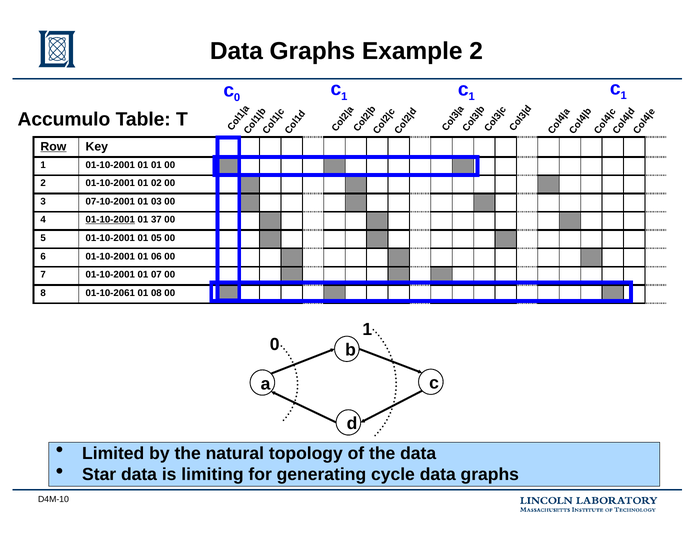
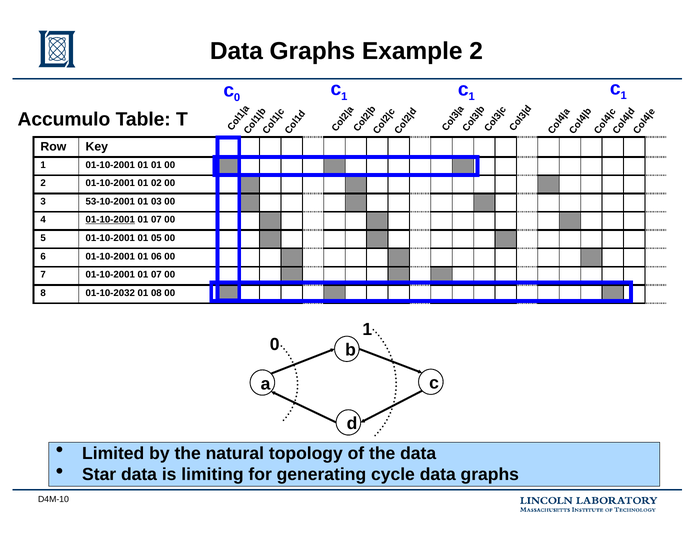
Row underline: present -> none
07-10-2001: 07-10-2001 -> 53-10-2001
37 at (156, 220): 37 -> 07
01-10-2061: 01-10-2061 -> 01-10-2032
